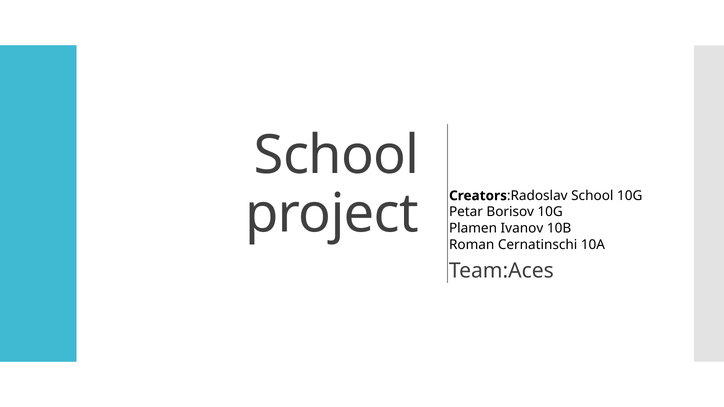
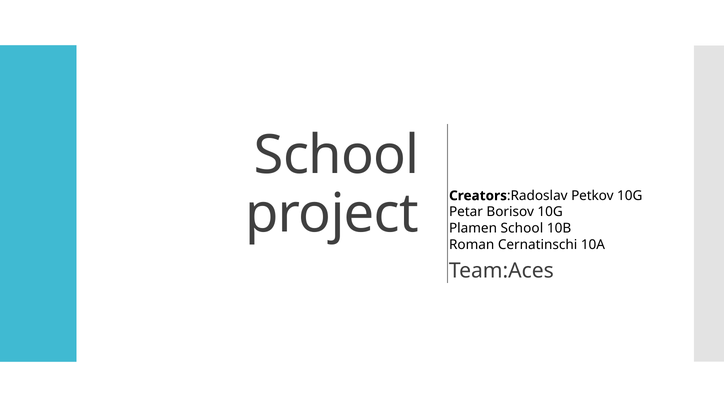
School at (592, 196): School -> Petkov
Plamen Ivanov: Ivanov -> School
